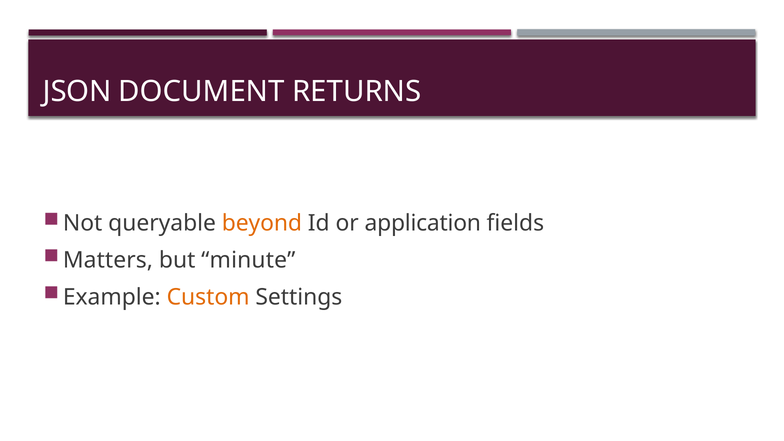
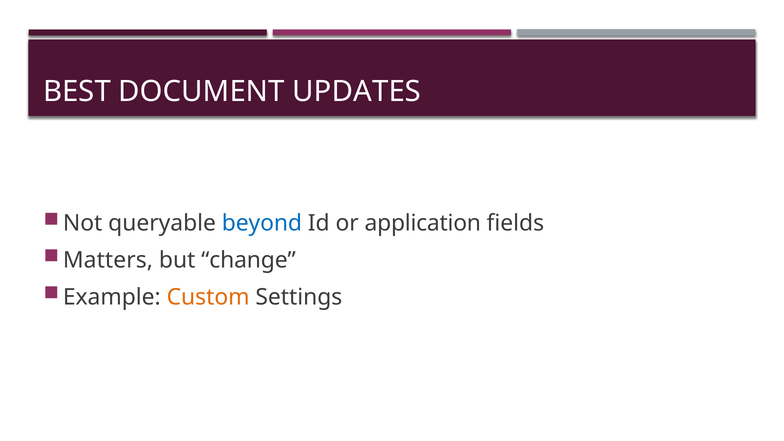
JSON: JSON -> BEST
RETURNS: RETURNS -> UPDATES
beyond colour: orange -> blue
minute: minute -> change
